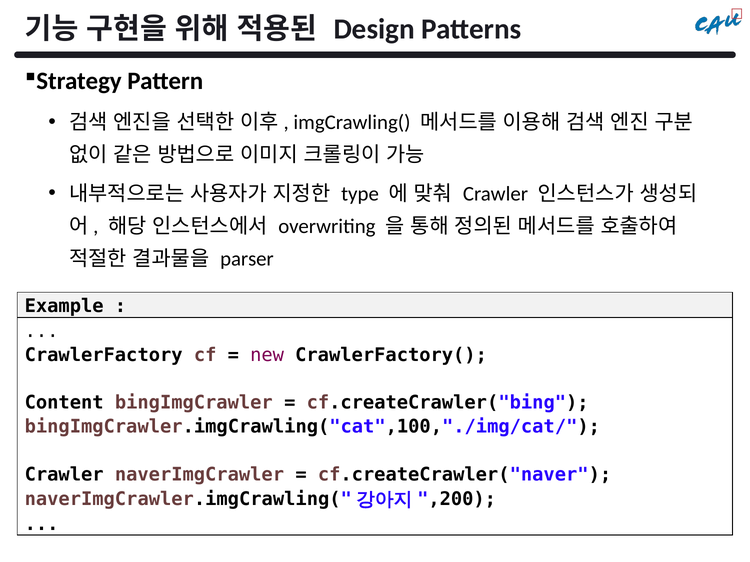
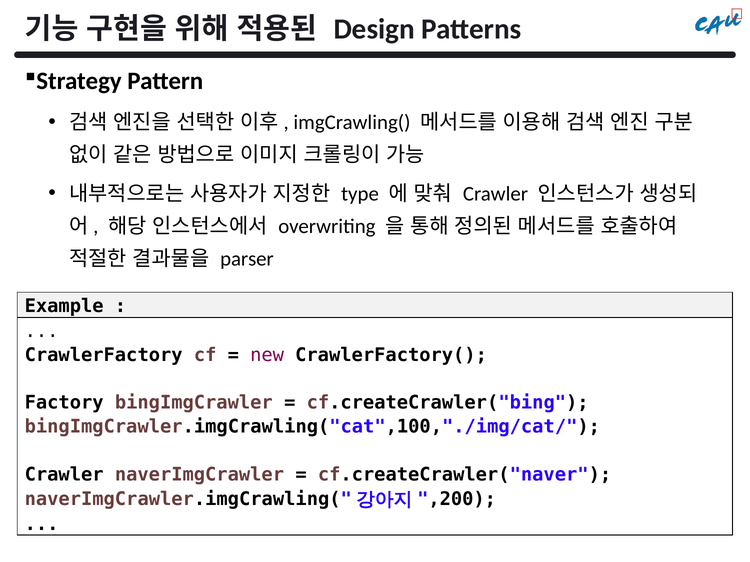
Content: Content -> Factory
